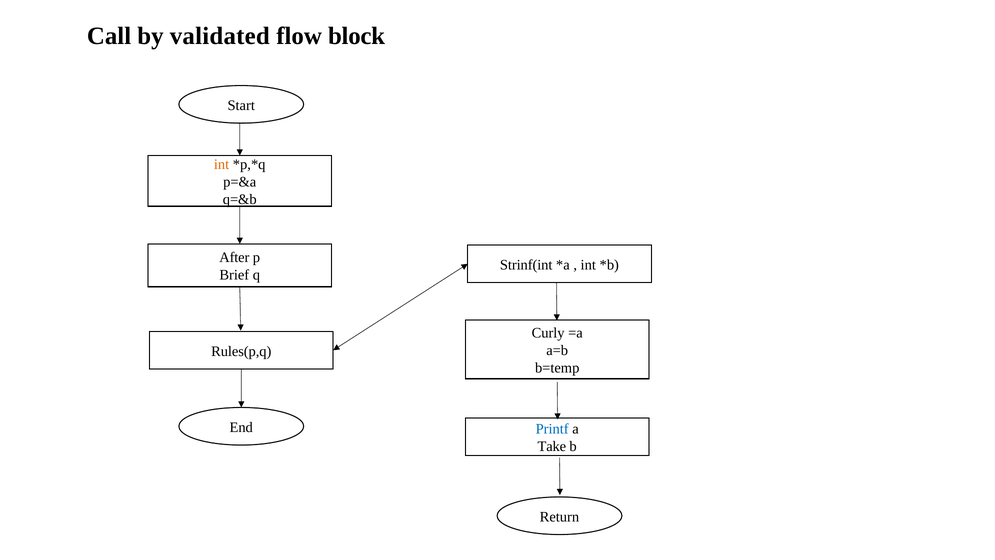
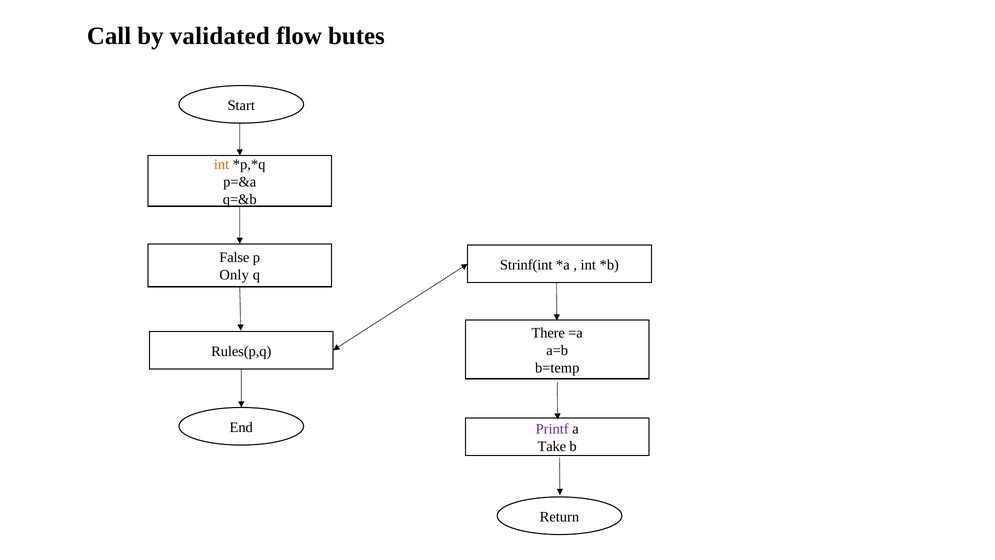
block: block -> butes
After: After -> False
Brief: Brief -> Only
Curly: Curly -> There
Printf colour: blue -> purple
